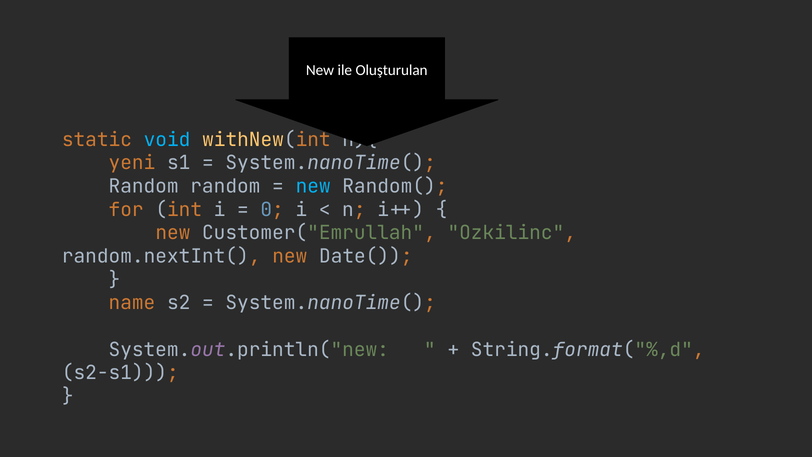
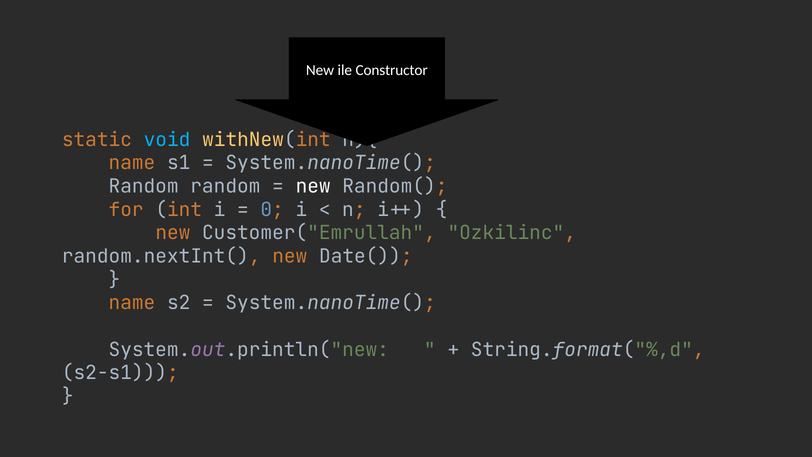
Oluşturulan: Oluşturulan -> Constructor
yeni at (132, 163): yeni -> name
new at (313, 186) colour: light blue -> white
